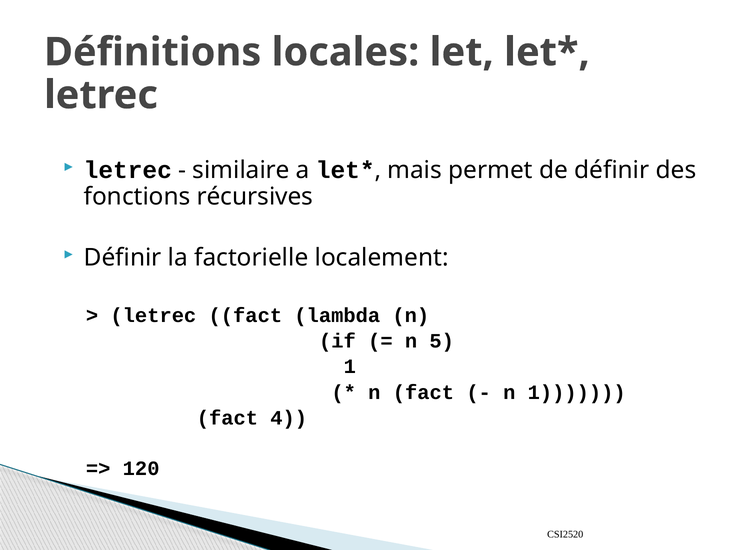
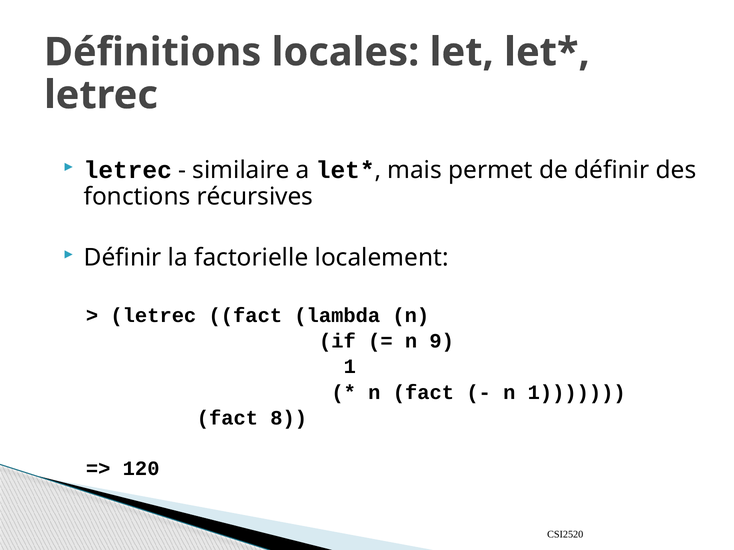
5: 5 -> 9
4: 4 -> 8
